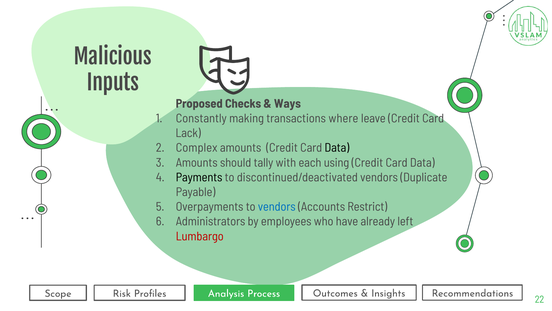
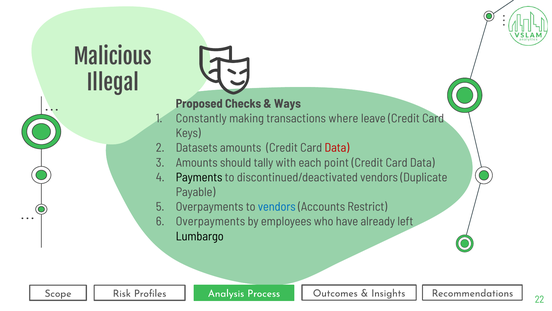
Inputs: Inputs -> Illegal
Lack: Lack -> Keys
Complex: Complex -> Datasets
Data at (337, 148) colour: black -> red
using: using -> point
Administrators at (211, 221): Administrators -> Overpayments
Lumbargo colour: red -> black
